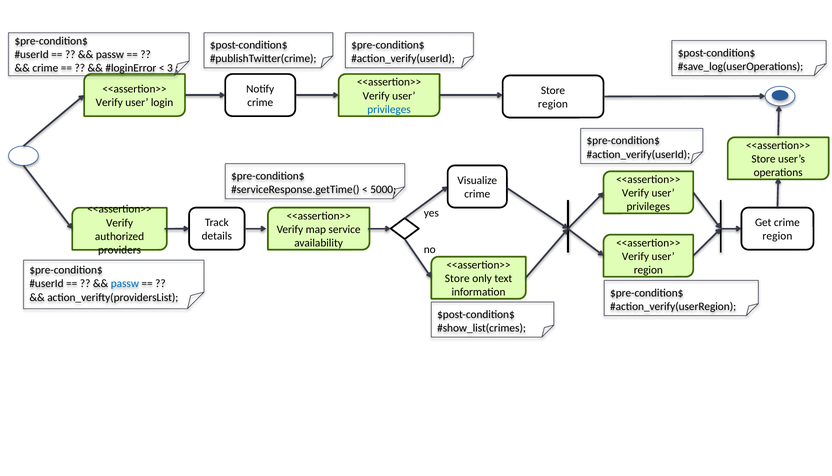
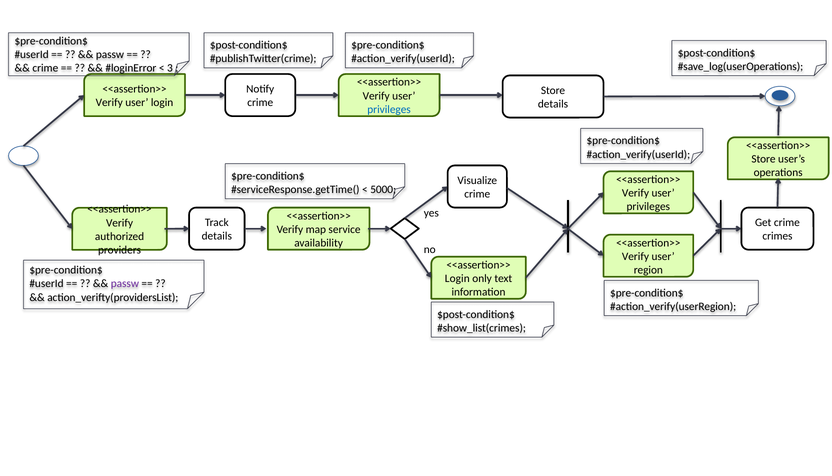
region at (553, 104): region -> details
region at (777, 236): region -> crimes
Store at (457, 278): Store -> Login
passw at (125, 284) colour: blue -> purple
